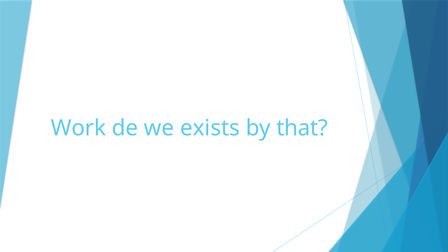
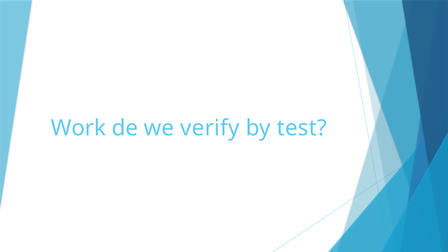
exists: exists -> verify
that: that -> test
